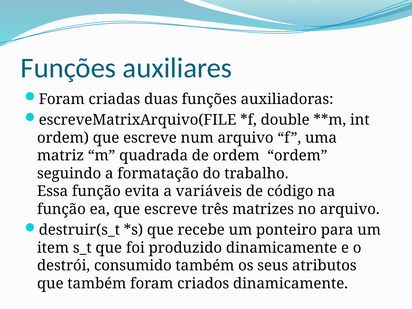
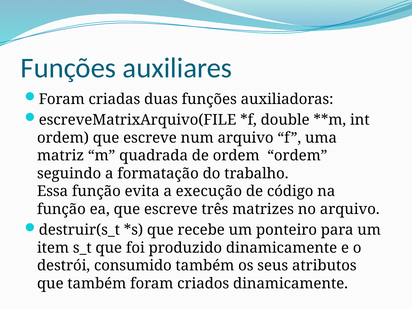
variáveis: variáveis -> execução
